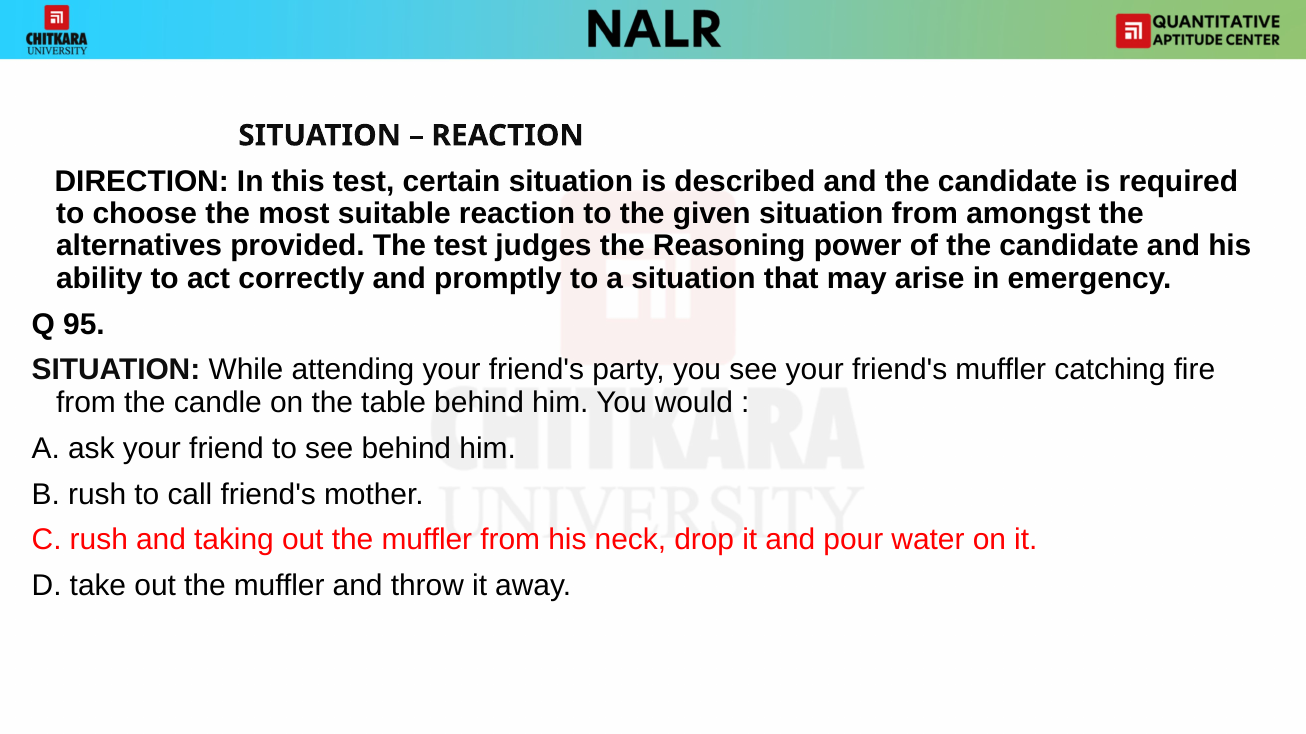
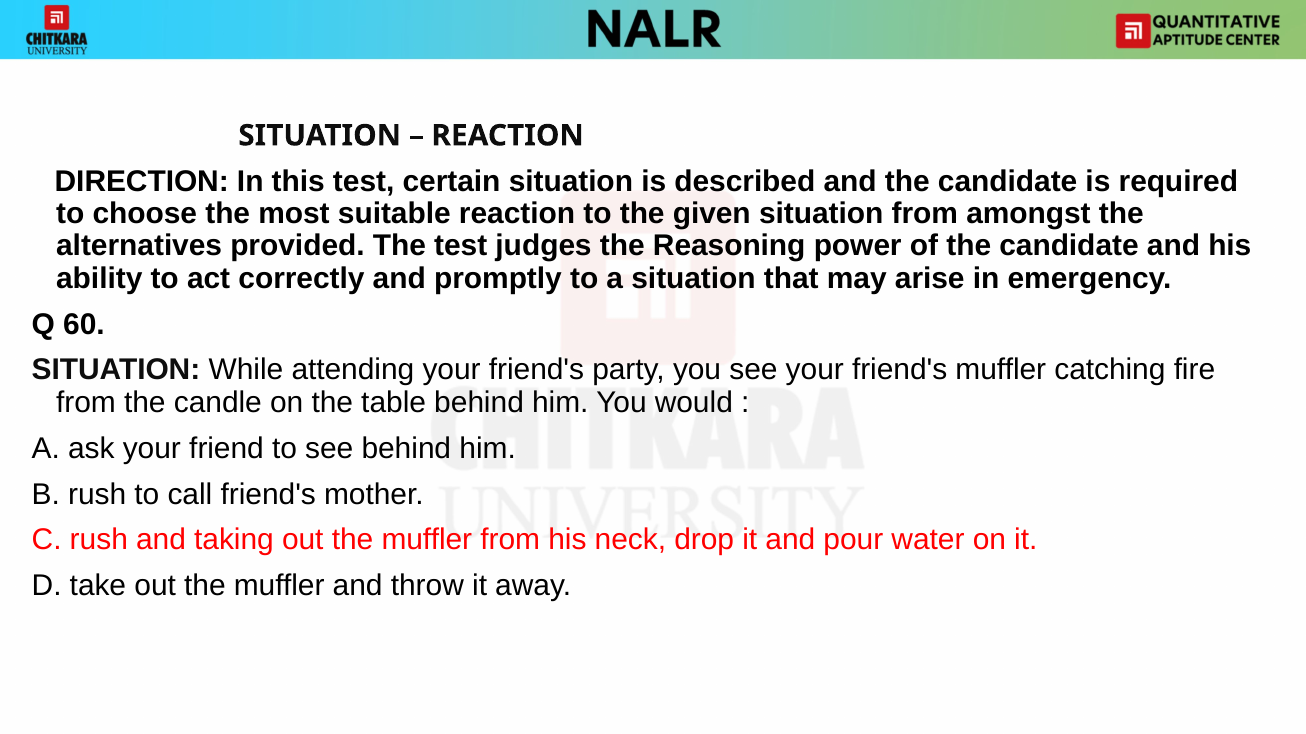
95: 95 -> 60
